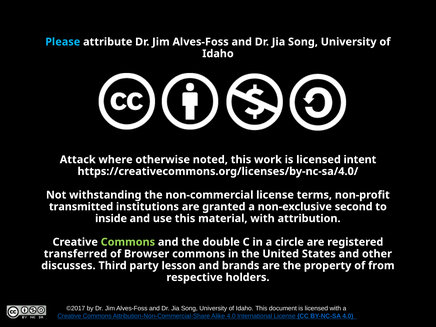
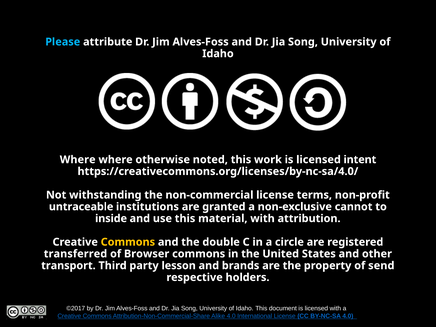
Attack at (78, 160): Attack -> Where
transmitted: transmitted -> untraceable
second: second -> cannot
Commons at (128, 242) colour: light green -> yellow
discusses: discusses -> transport
from: from -> send
